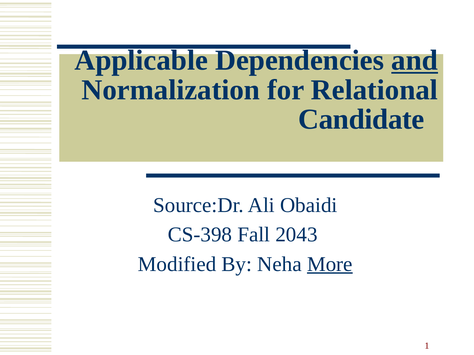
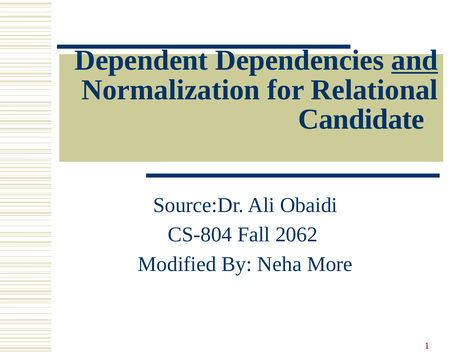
Applicable: Applicable -> Dependent
CS-398: CS-398 -> CS-804
2043: 2043 -> 2062
More underline: present -> none
